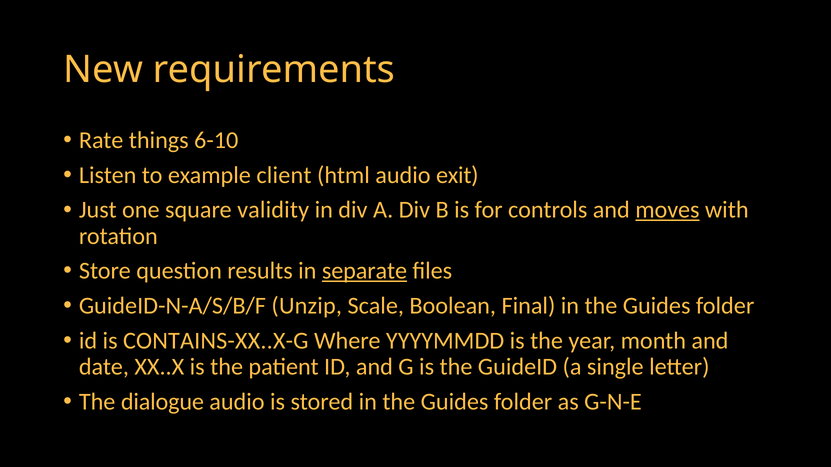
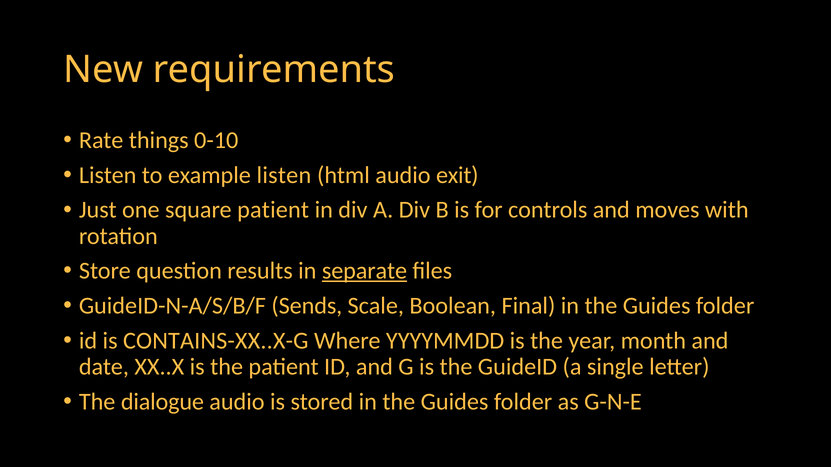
6-10: 6-10 -> 0-10
example client: client -> listen
square validity: validity -> patient
moves underline: present -> none
Unzip: Unzip -> Sends
